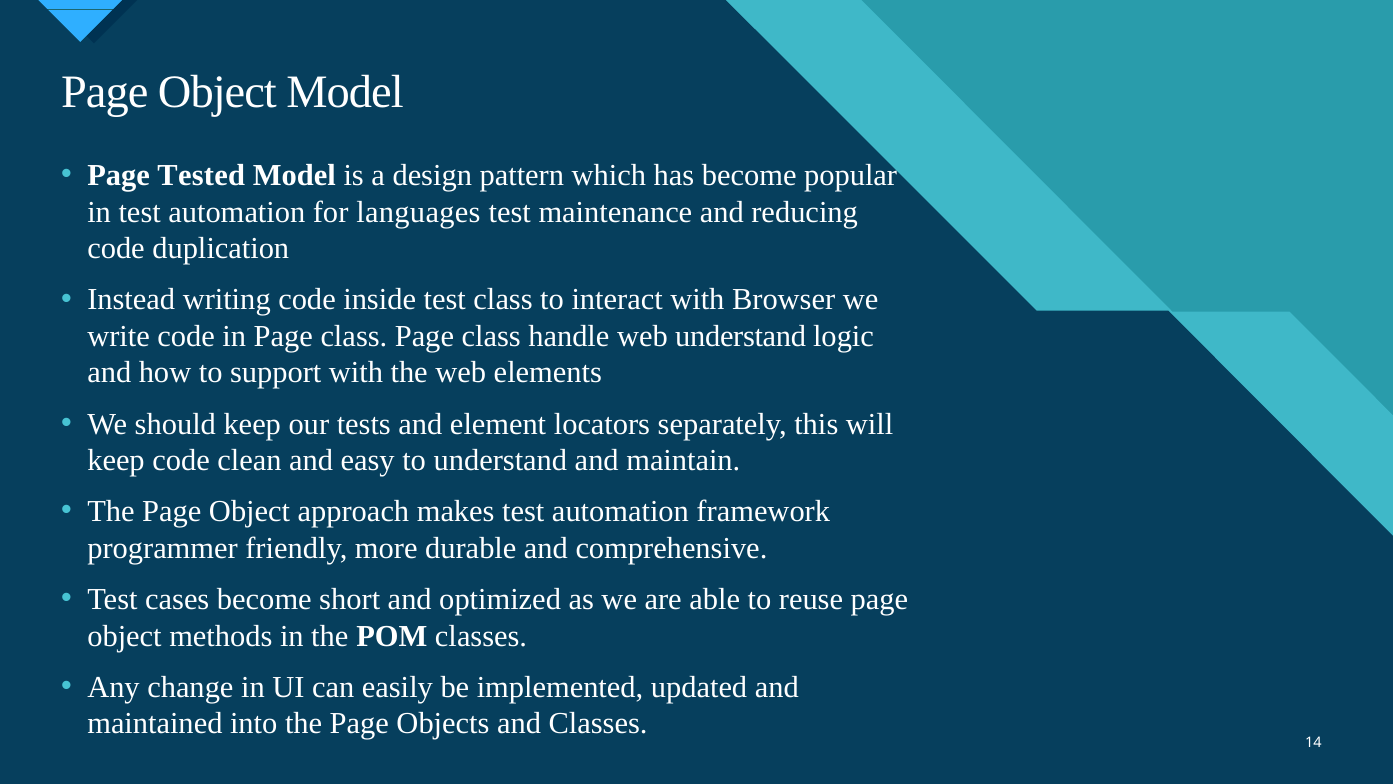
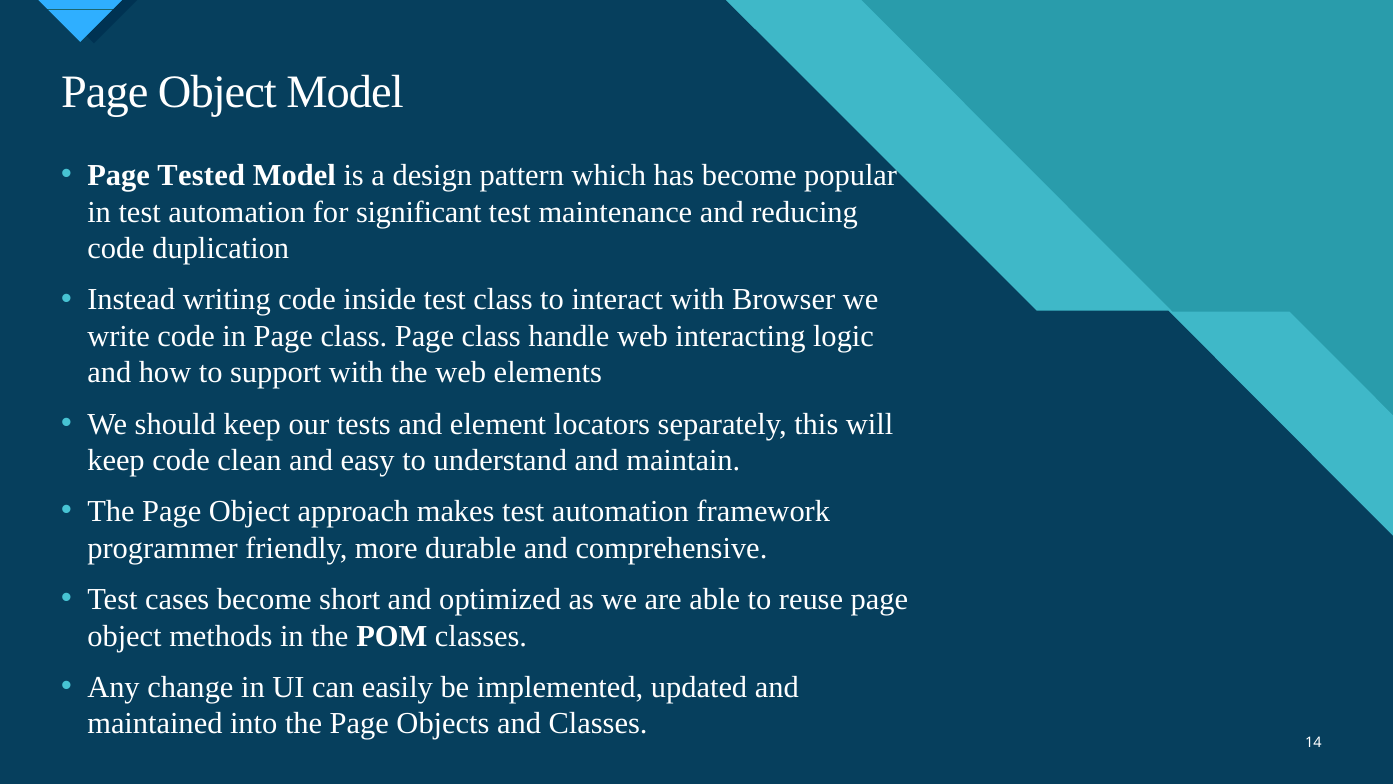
languages: languages -> significant
web understand: understand -> interacting
